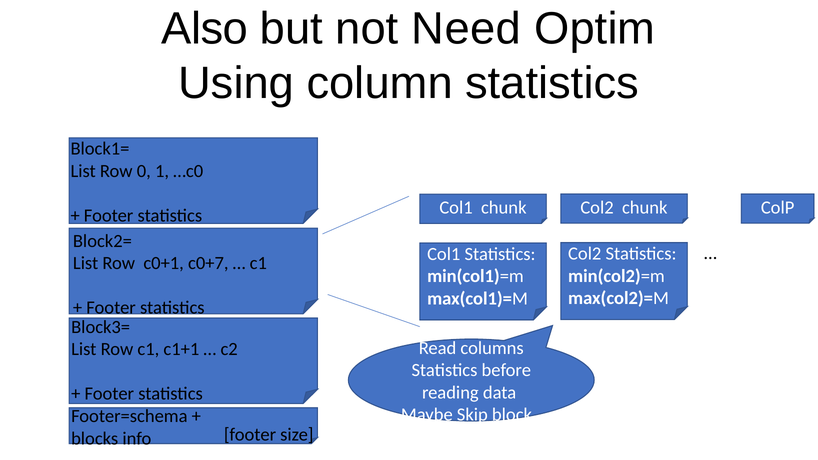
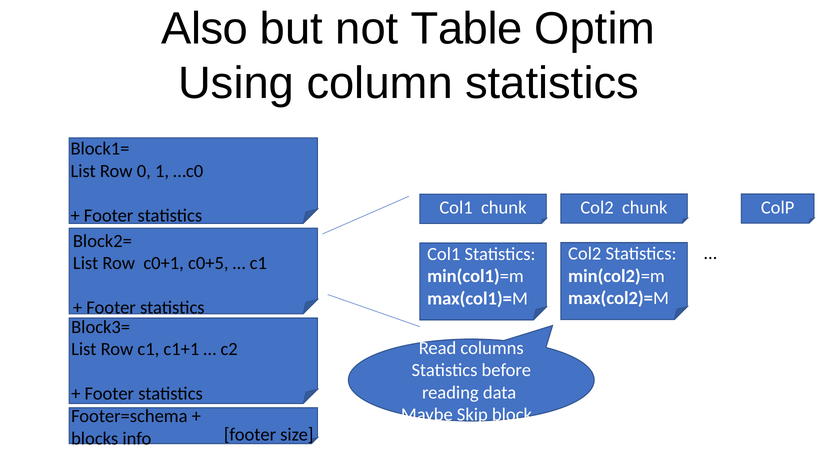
Need: Need -> Table
c0+7: c0+7 -> c0+5
